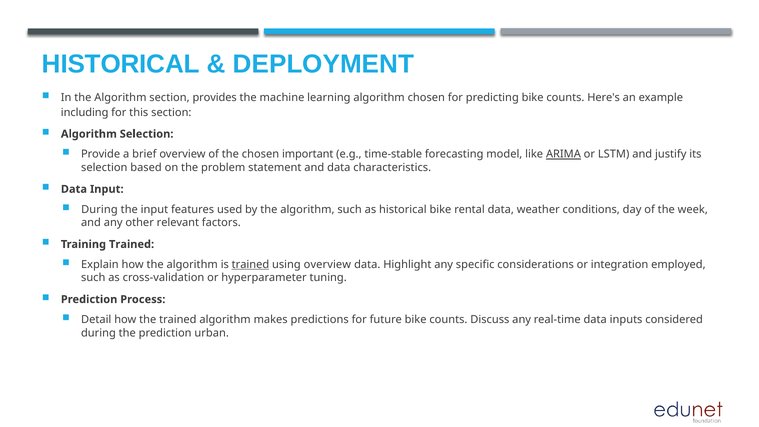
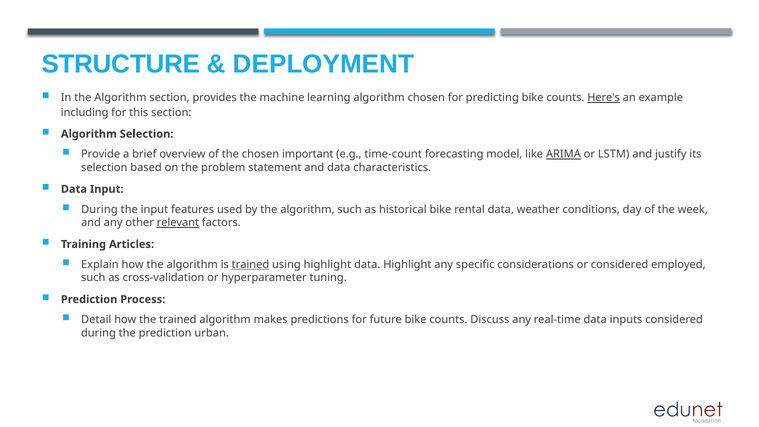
HISTORICAL at (121, 64): HISTORICAL -> STRUCTURE
Here's underline: none -> present
time-stable: time-stable -> time-count
relevant underline: none -> present
Training Trained: Trained -> Articles
using overview: overview -> highlight
or integration: integration -> considered
